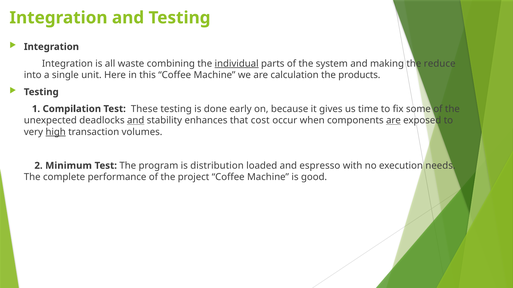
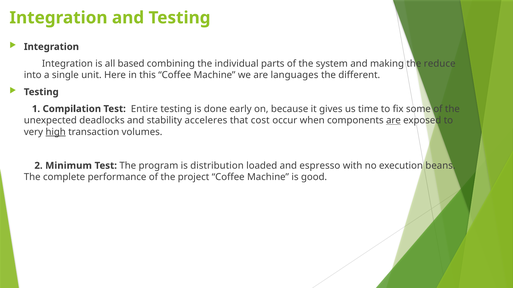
waste: waste -> based
individual underline: present -> none
calculation: calculation -> languages
products: products -> different
These: These -> Entire
and at (136, 121) underline: present -> none
enhances: enhances -> acceleres
needs: needs -> beans
